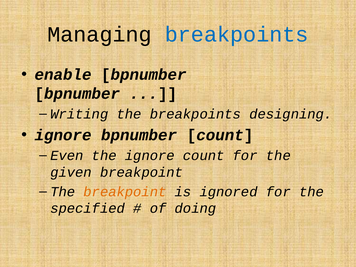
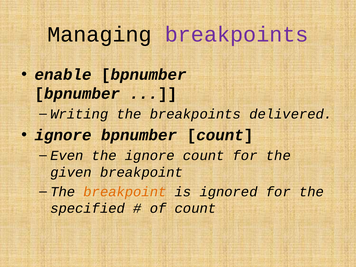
breakpoints at (237, 34) colour: blue -> purple
designing: designing -> delivered
of doing: doing -> count
